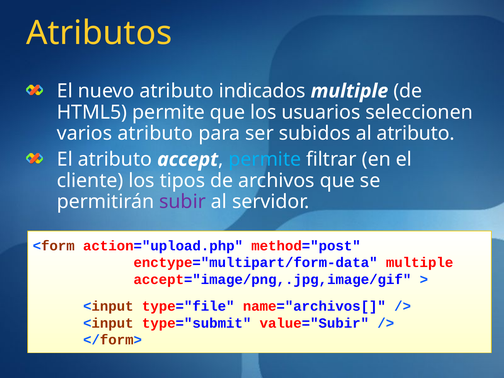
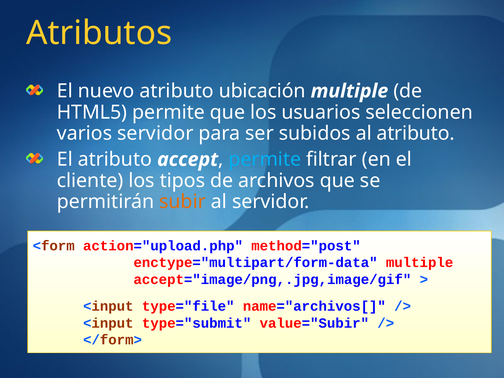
indicados: indicados -> ubicación
varios atributo: atributo -> servidor
subir colour: purple -> orange
